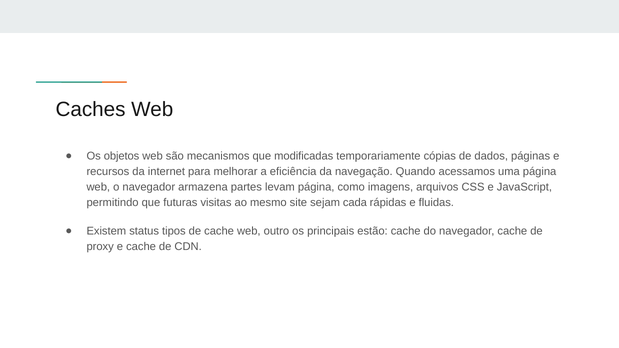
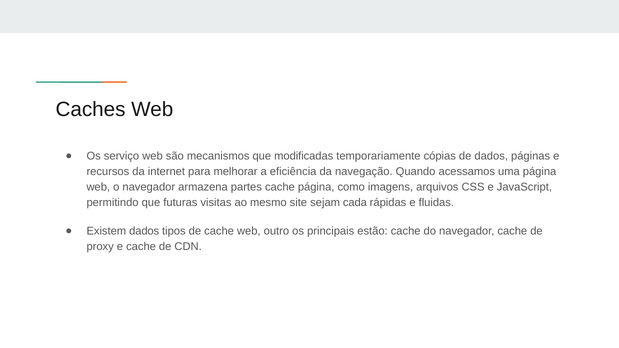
objetos: objetos -> serviço
partes levam: levam -> cache
Existem status: status -> dados
